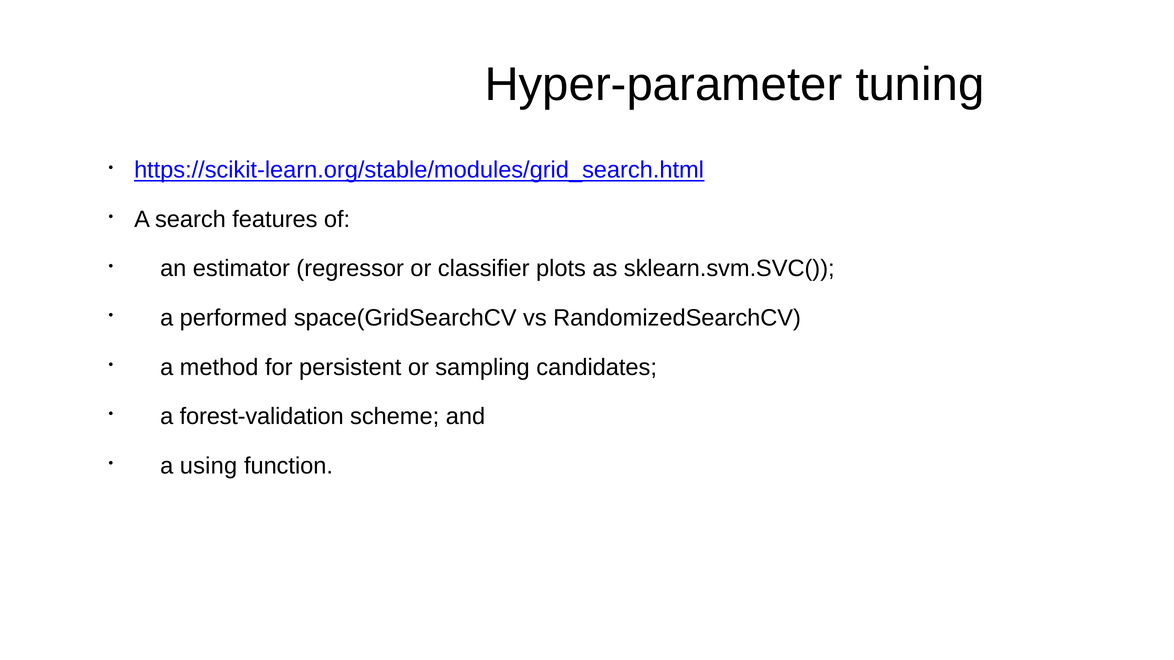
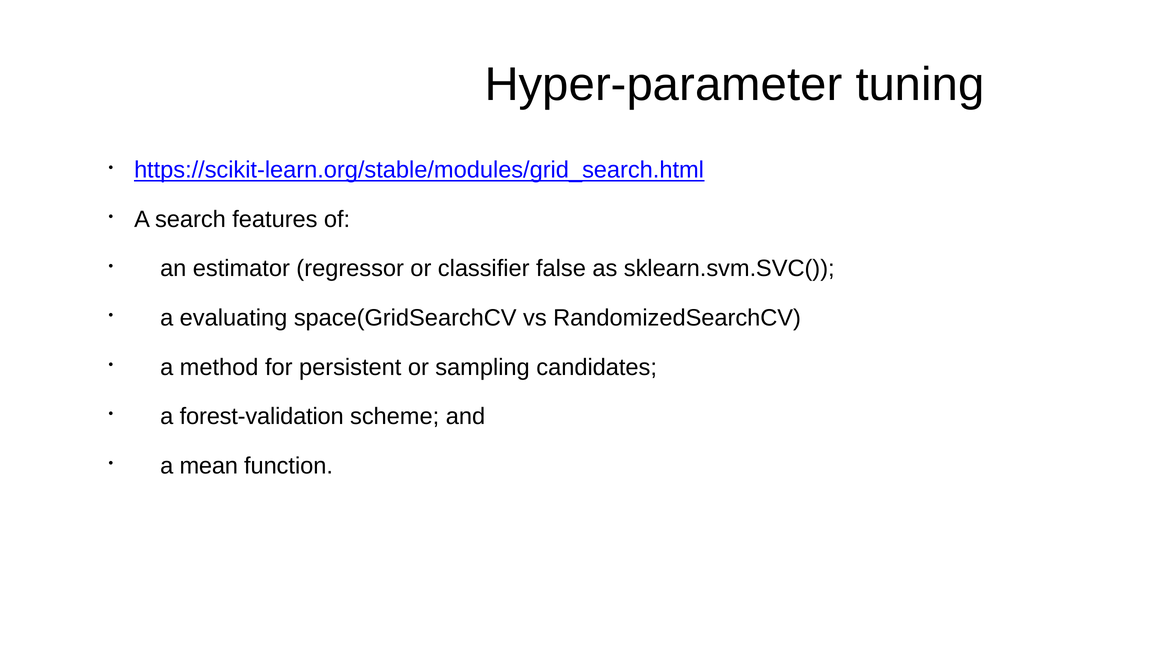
plots: plots -> false
performed: performed -> evaluating
using: using -> mean
